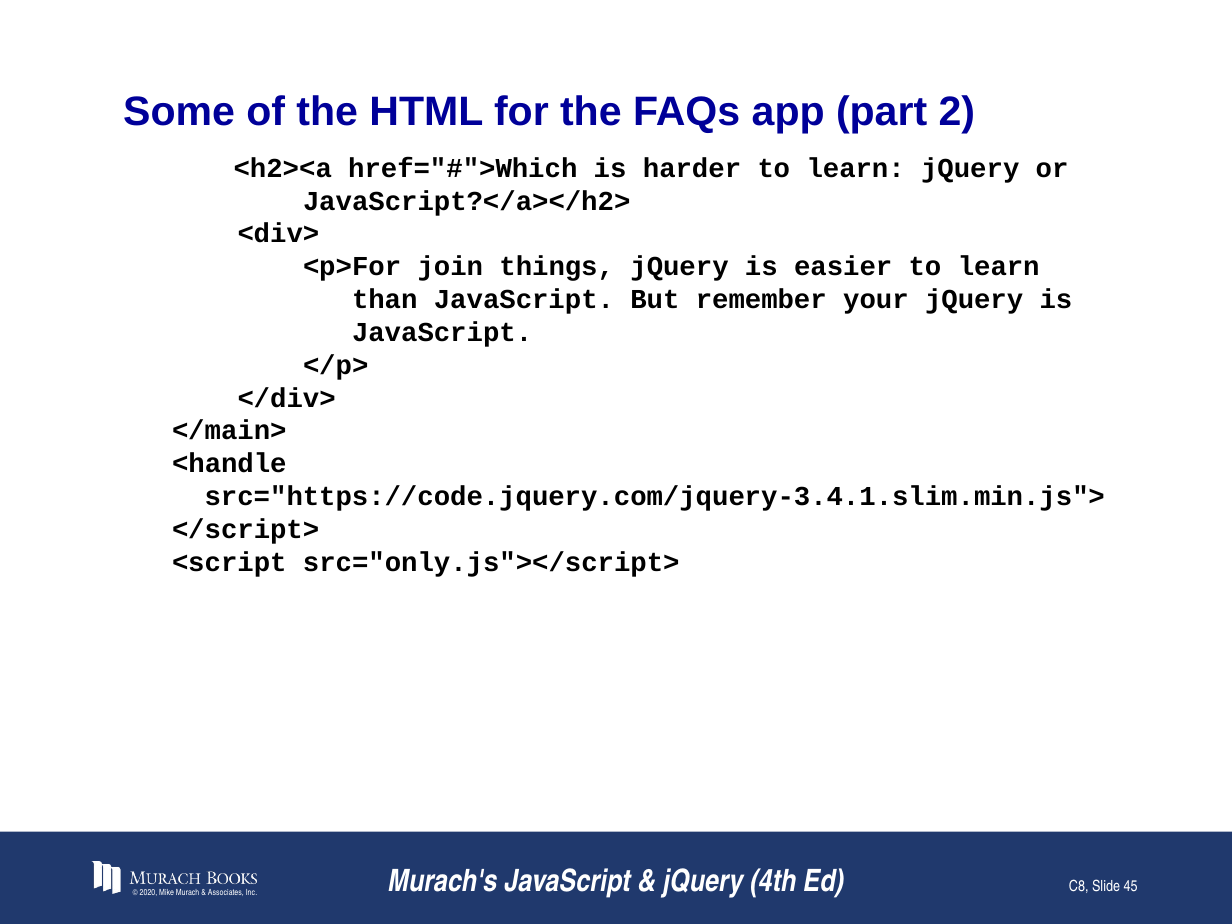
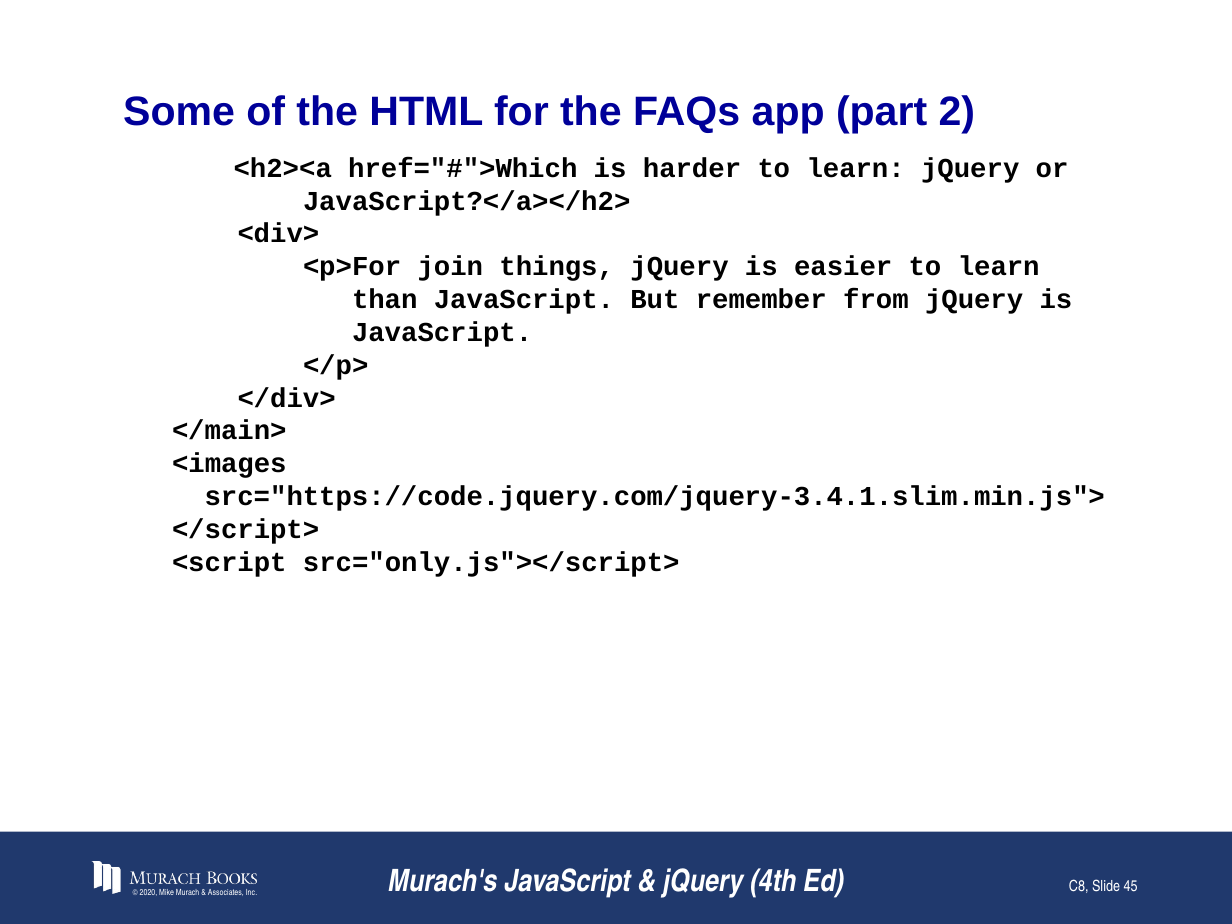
your: your -> from
<handle: <handle -> <images
